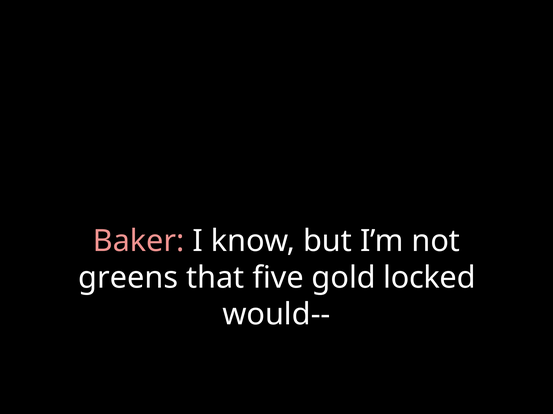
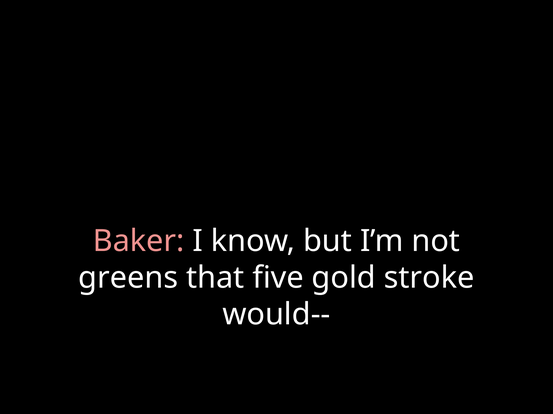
locked: locked -> stroke
